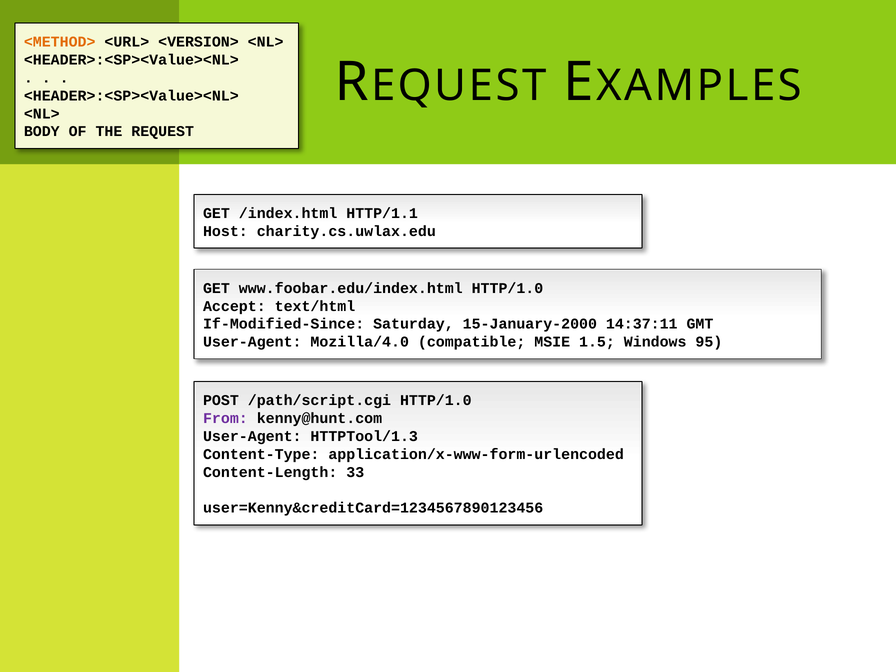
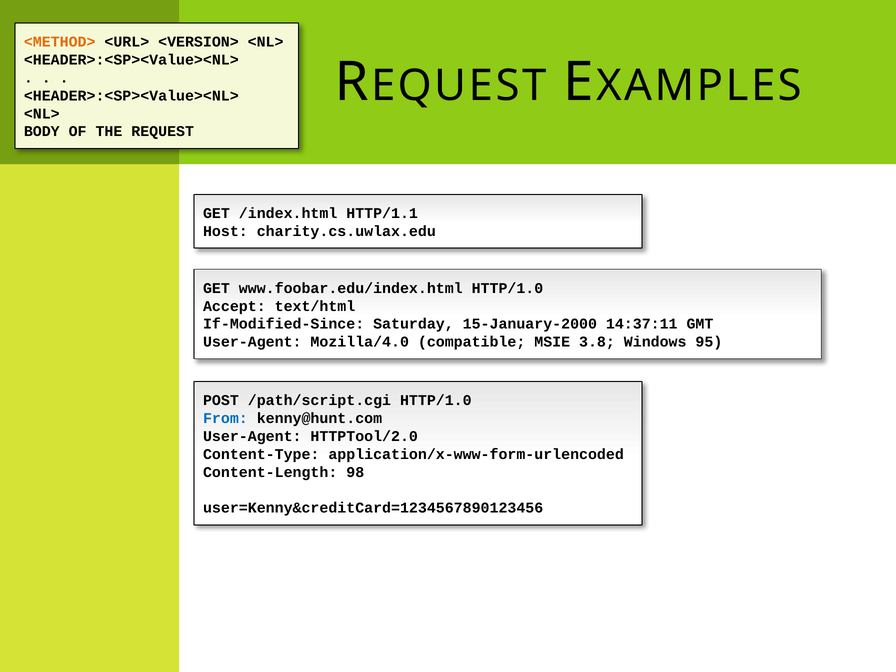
1.5: 1.5 -> 3.8
From colour: purple -> blue
HTTPTool/1.3: HTTPTool/1.3 -> HTTPTool/2.0
33: 33 -> 98
